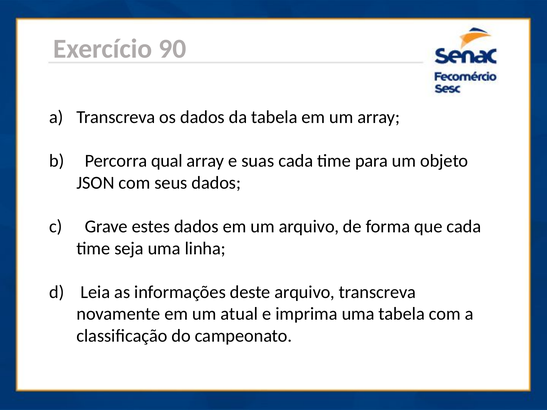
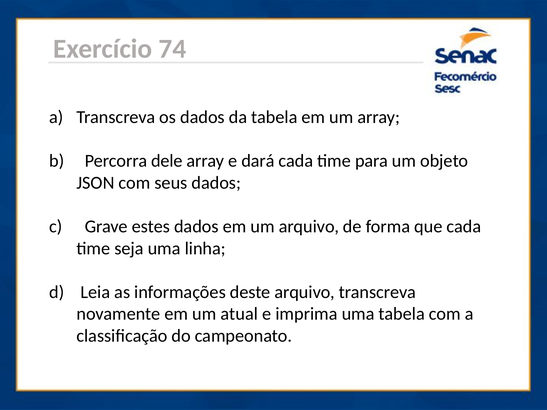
90: 90 -> 74
qual: qual -> dele
suas: suas -> dará
